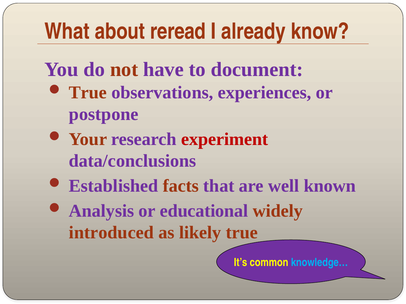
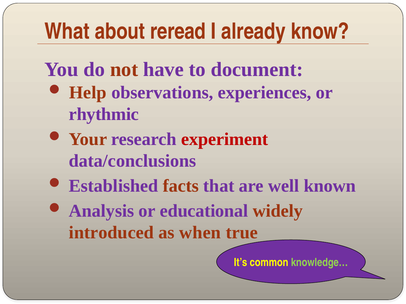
True at (88, 93): True -> Help
postpone: postpone -> rhythmic
likely: likely -> when
knowledge… colour: light blue -> light green
